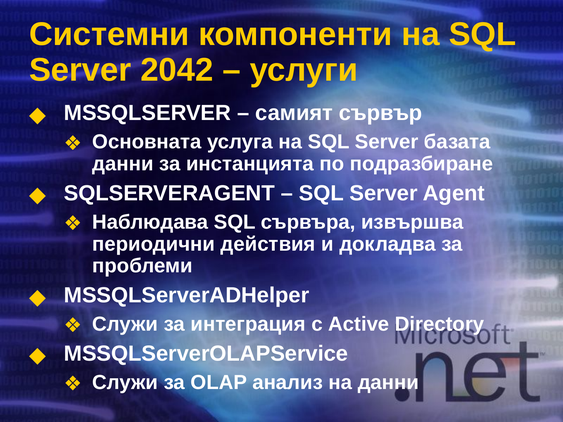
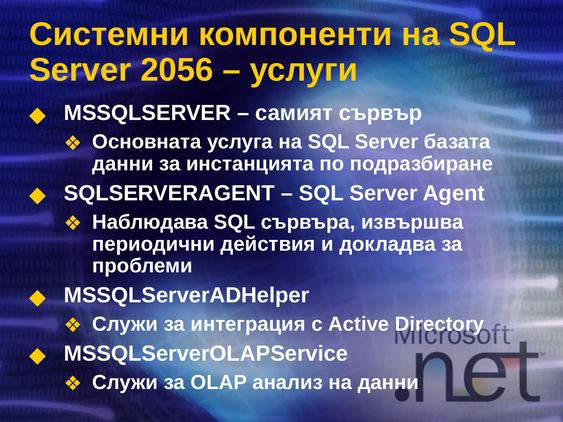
2042: 2042 -> 2056
